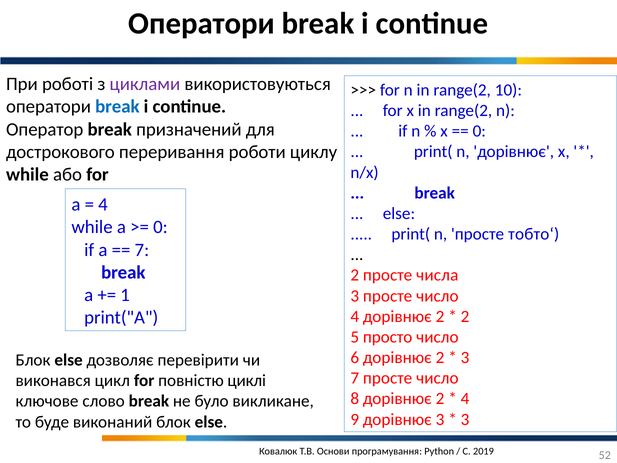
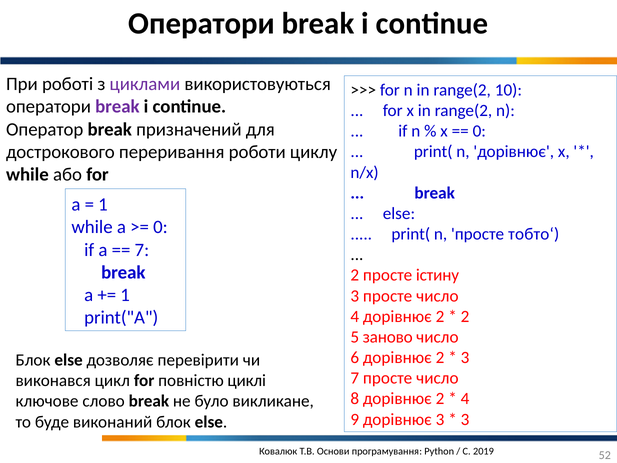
break at (117, 107) colour: blue -> purple
4 at (103, 204): 4 -> 1
числа: числа -> істину
просто: просто -> заново
